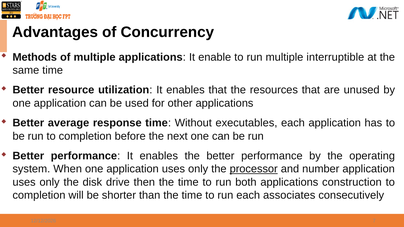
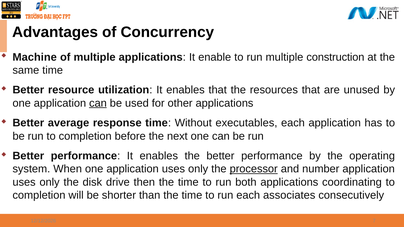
Methods: Methods -> Machine
interruptible: interruptible -> construction
can at (98, 103) underline: none -> present
construction: construction -> coordinating
